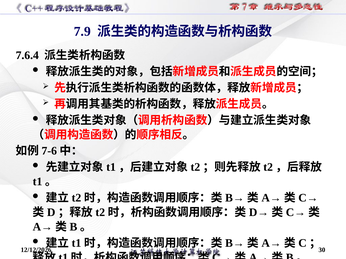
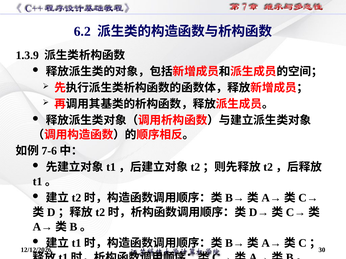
7.9: 7.9 -> 6.2
7.6.4: 7.6.4 -> 1.3.9
